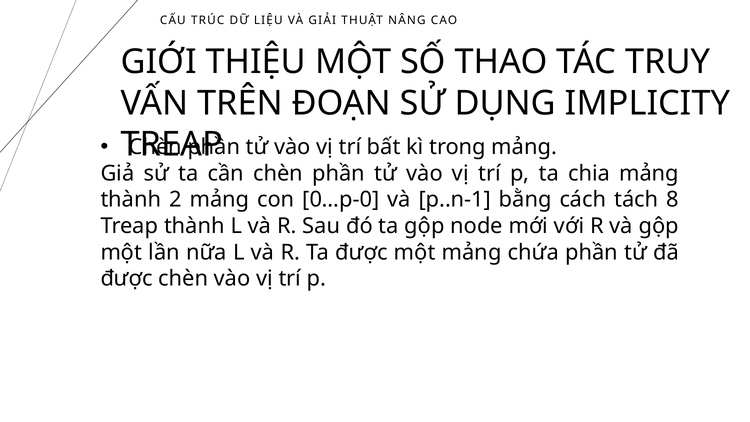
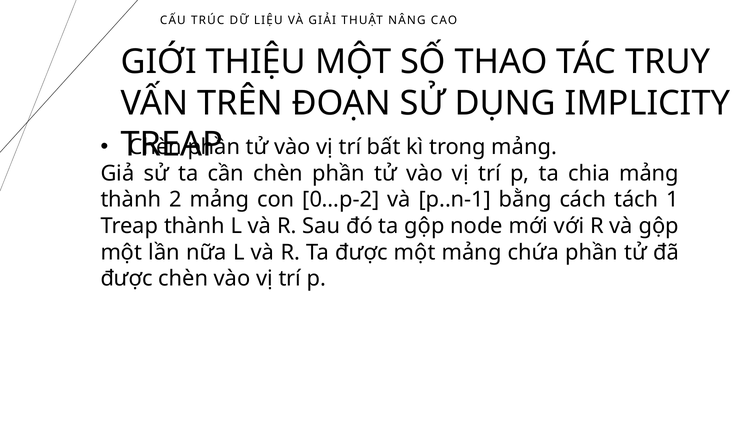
0…p-0: 0…p-0 -> 0…p-2
8: 8 -> 1
